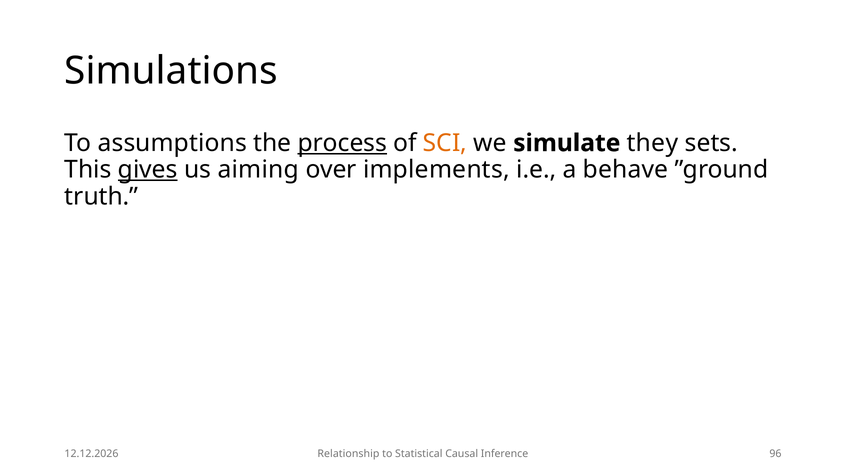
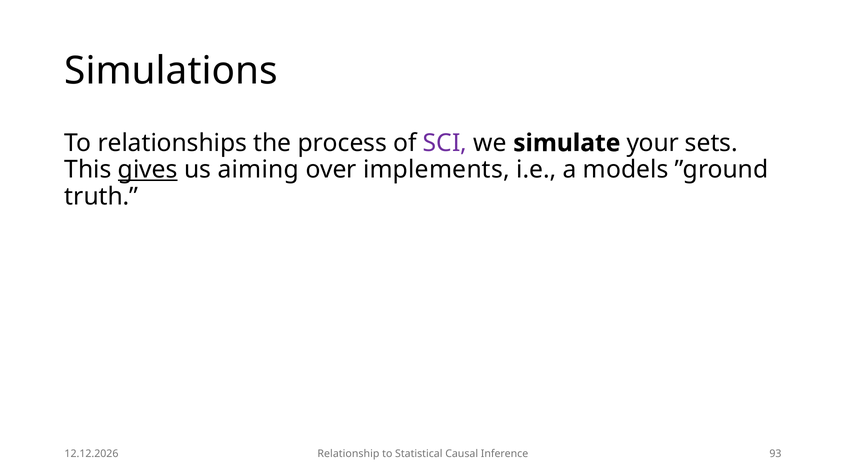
assumptions: assumptions -> relationships
process underline: present -> none
SCI colour: orange -> purple
they: they -> your
behave: behave -> models
96: 96 -> 93
